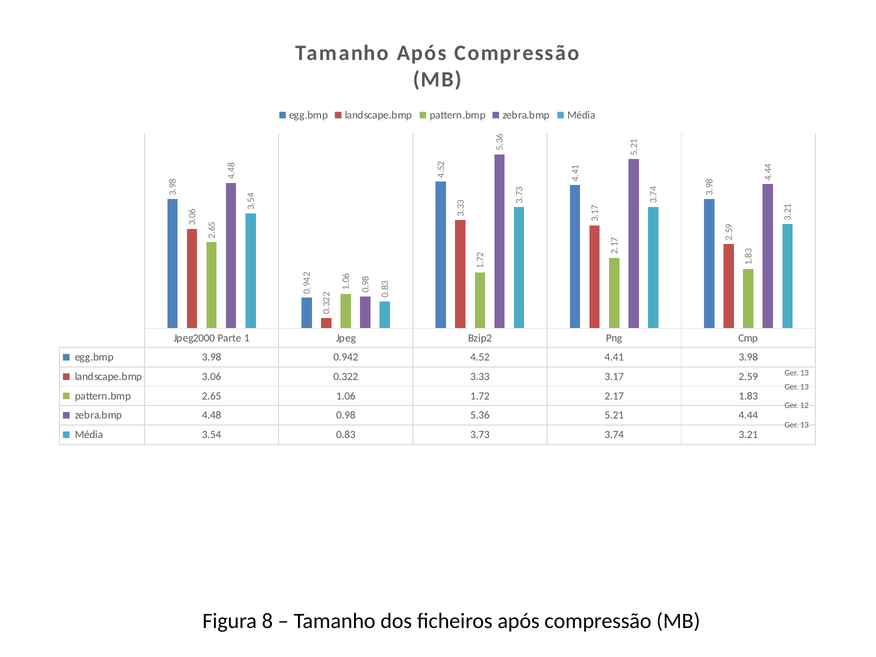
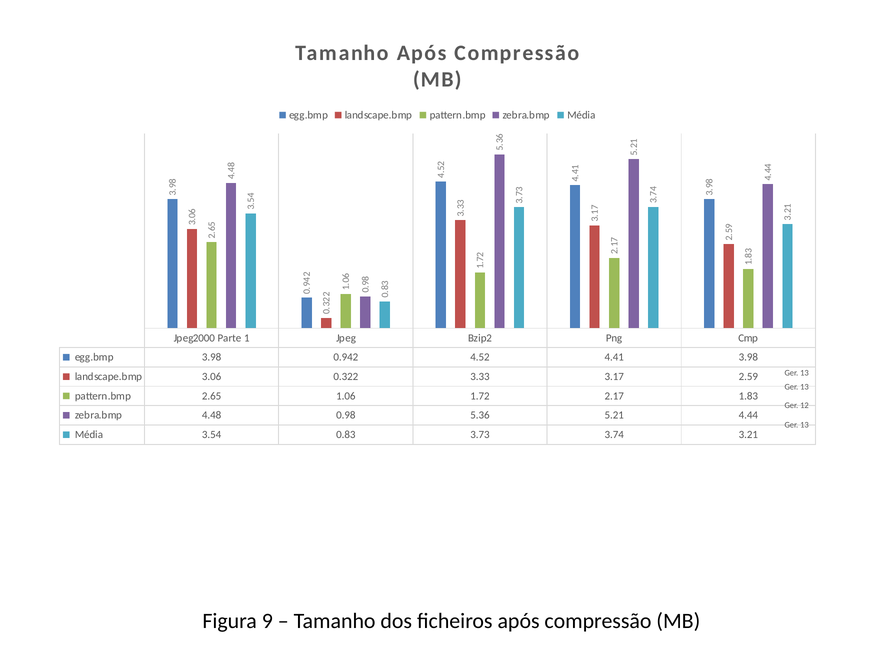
Figura 8: 8 -> 9
